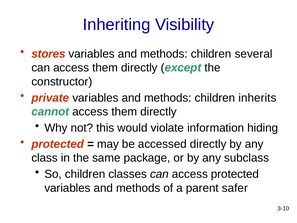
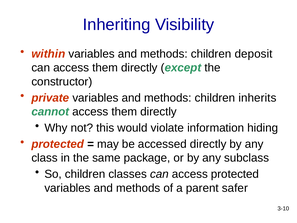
stores: stores -> within
several: several -> deposit
